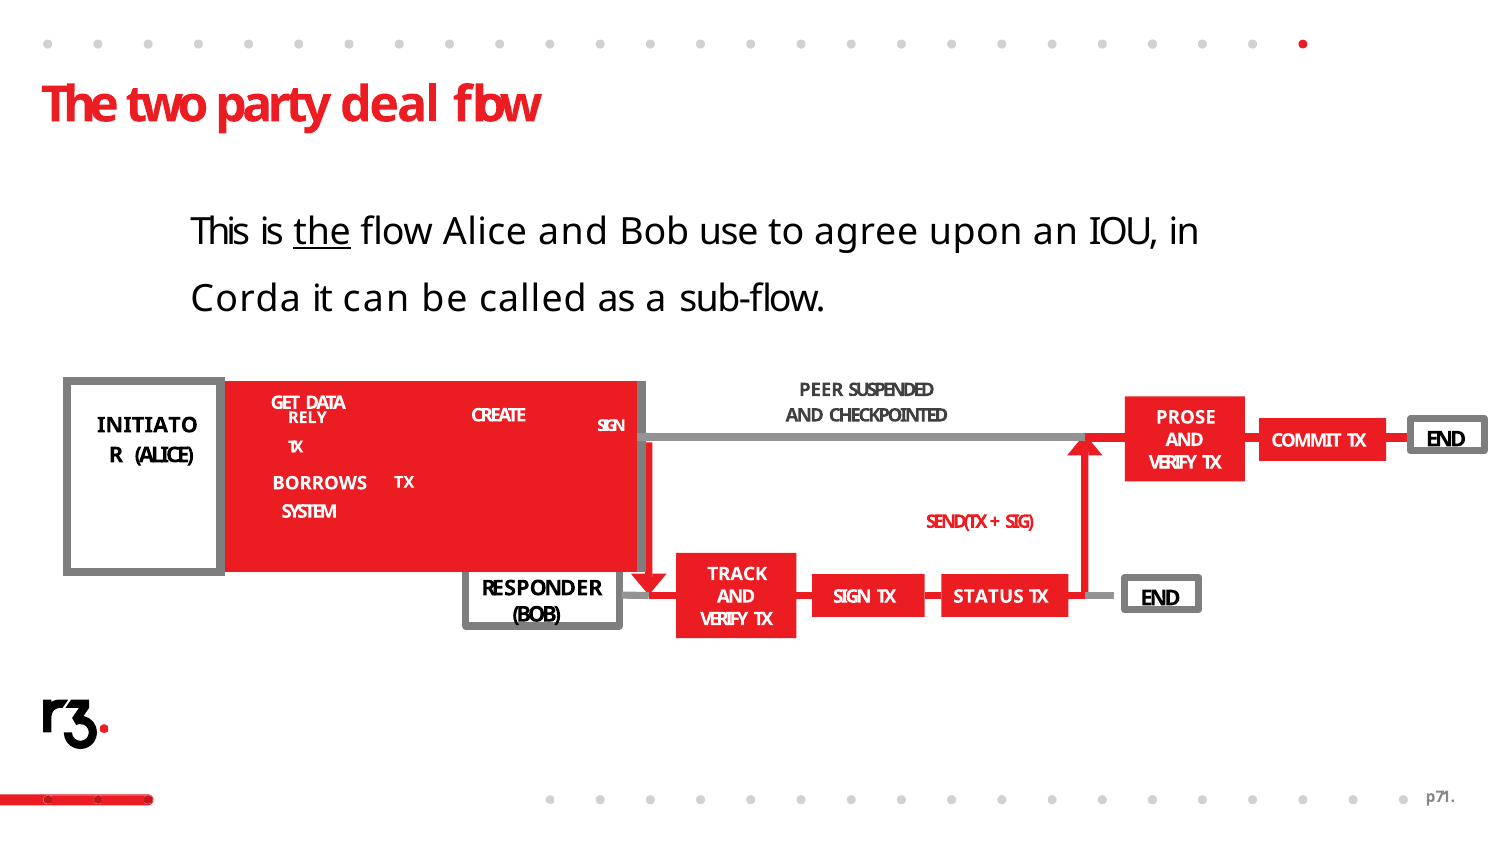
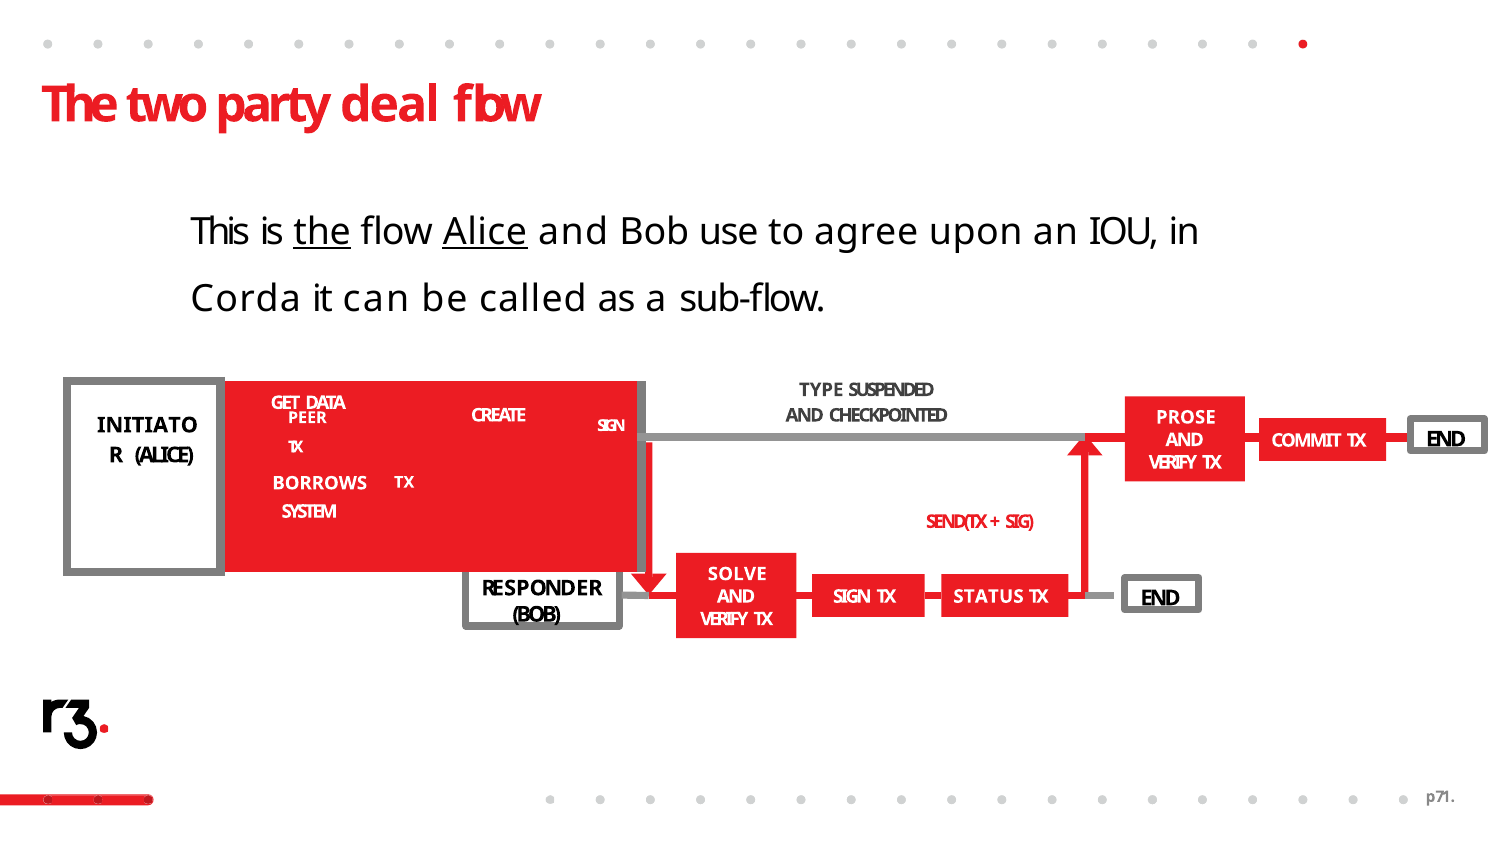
Alice at (485, 232) underline: none -> present
PEER: PEER -> TYPE
RELY: RELY -> PEER
TRACK: TRACK -> SOLVE
